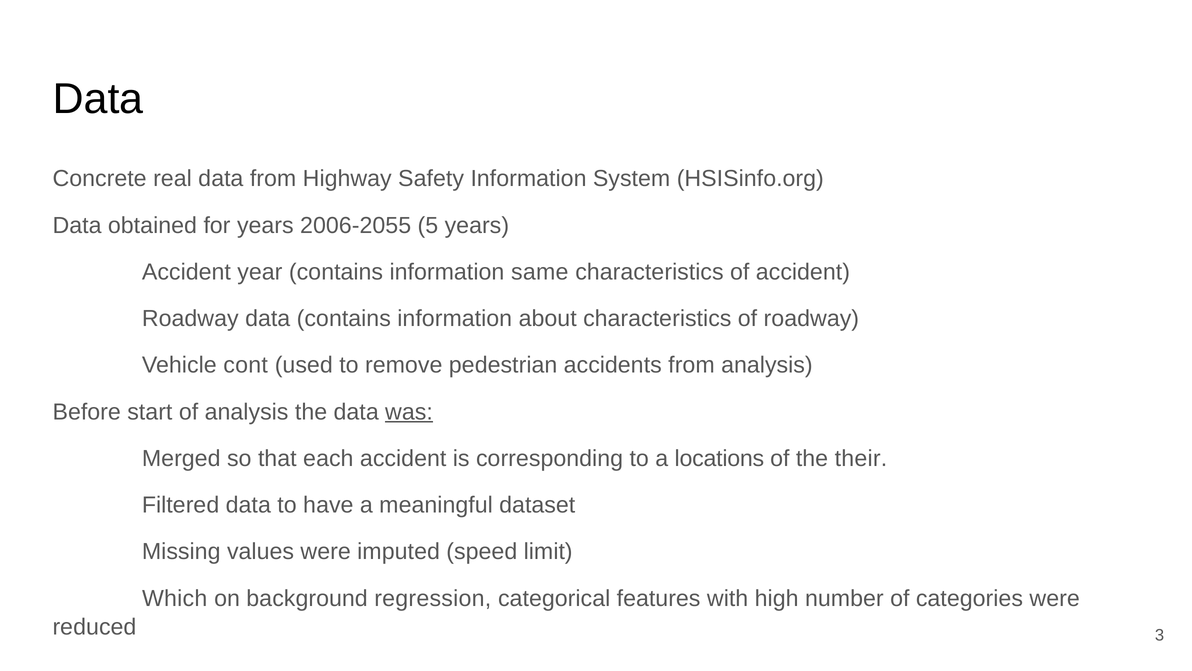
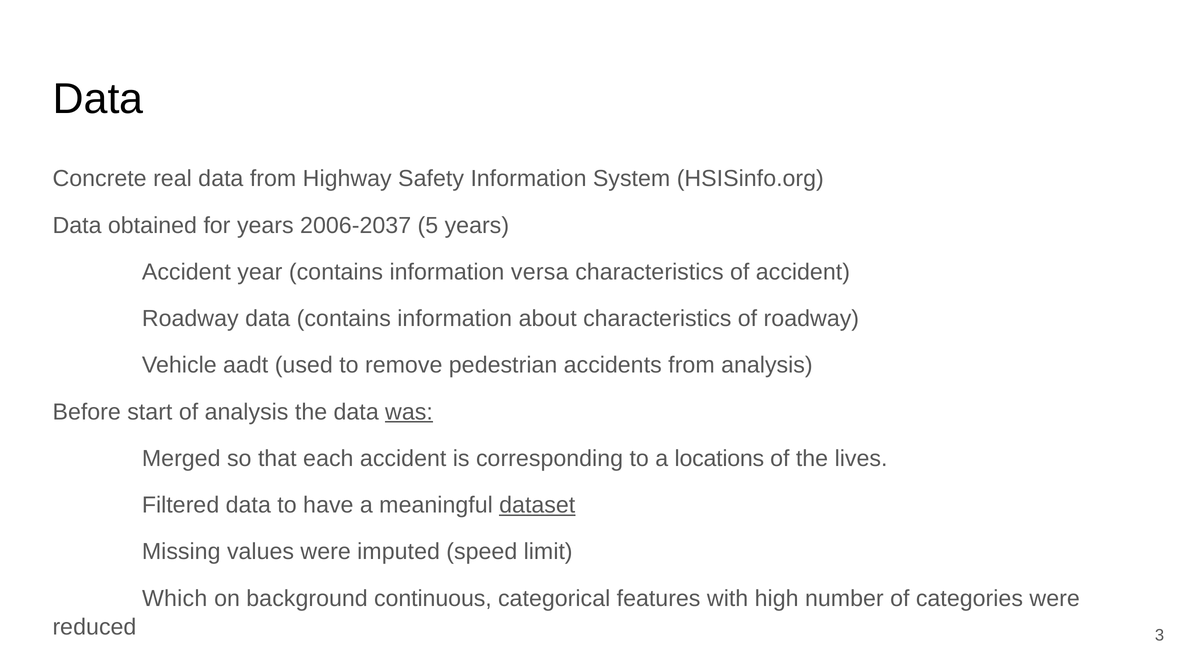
2006-2055: 2006-2055 -> 2006-2037
same: same -> versa
cont: cont -> aadt
their: their -> lives
dataset underline: none -> present
regression: regression -> continuous
